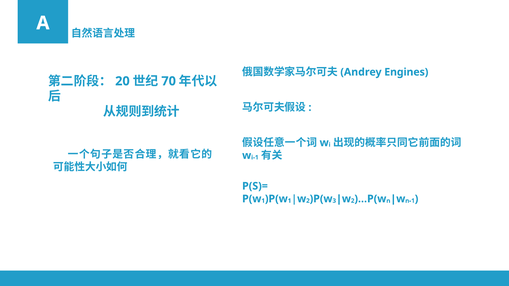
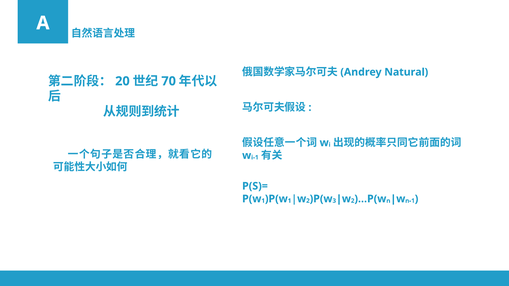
Engines: Engines -> Natural
